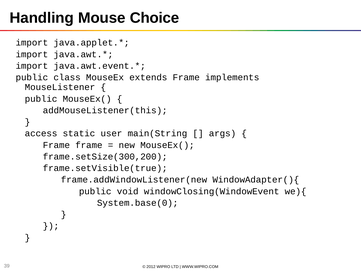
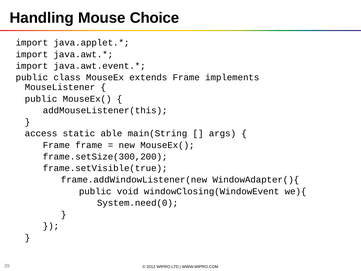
user: user -> able
System.base(0: System.base(0 -> System.need(0
